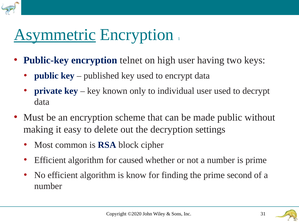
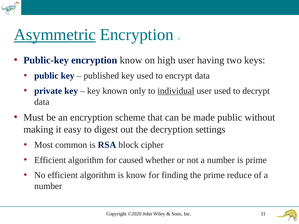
encryption telnet: telnet -> know
individual underline: none -> present
delete: delete -> digest
second: second -> reduce
